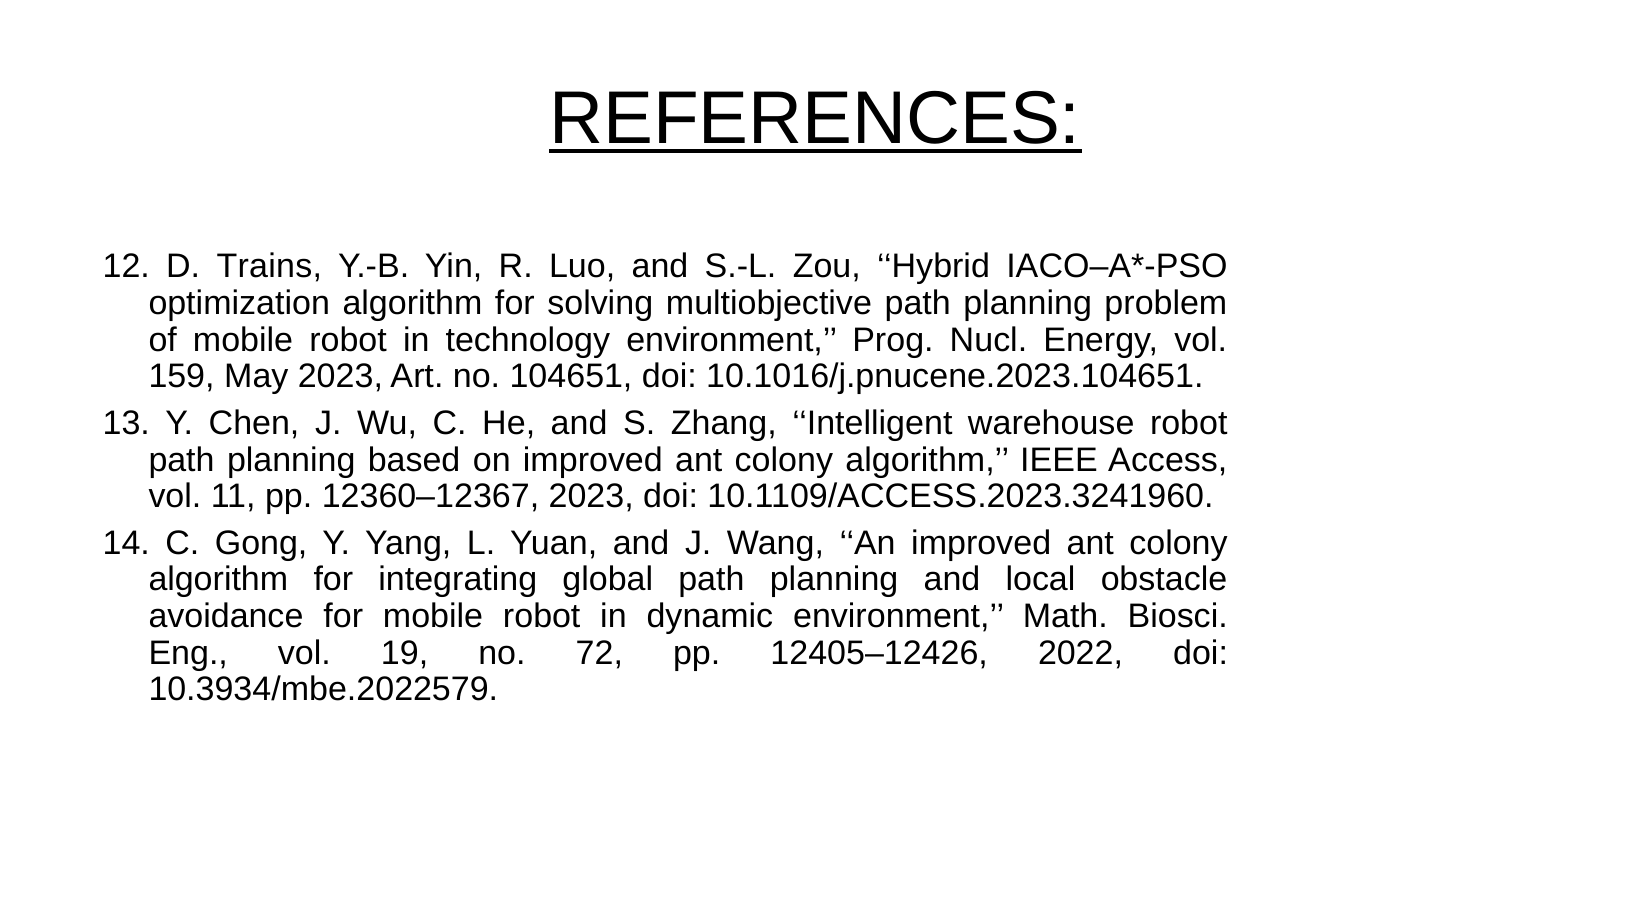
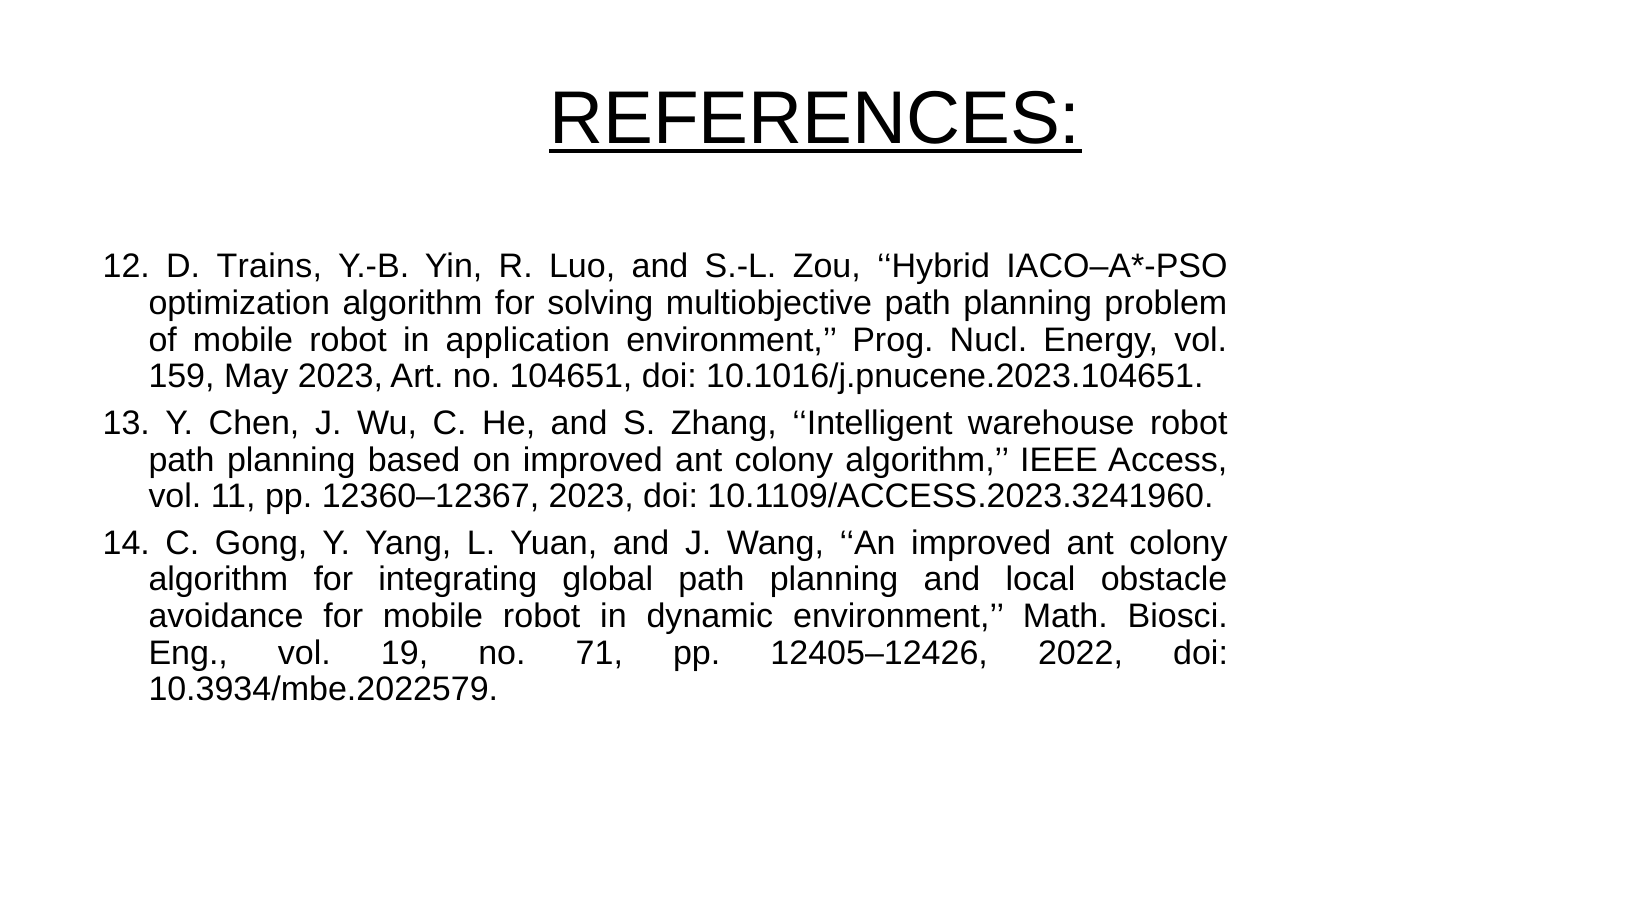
technology: technology -> application
72: 72 -> 71
